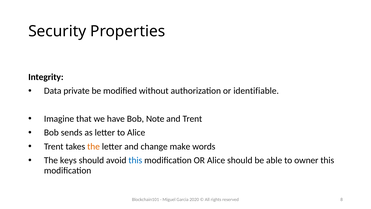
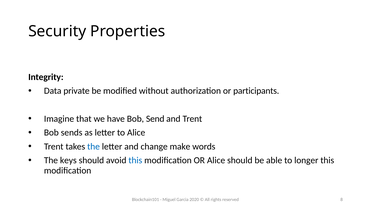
identifiable: identifiable -> participants
Note: Note -> Send
the at (94, 146) colour: orange -> blue
owner: owner -> longer
